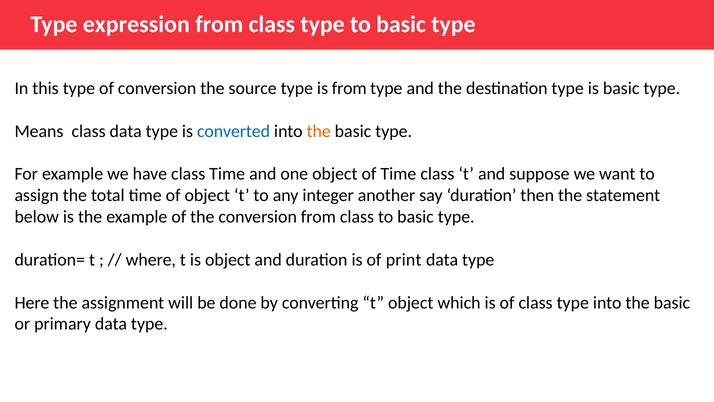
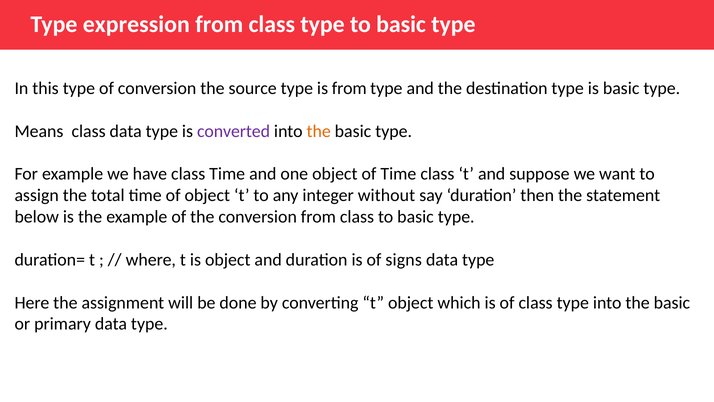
converted colour: blue -> purple
another: another -> without
print: print -> signs
